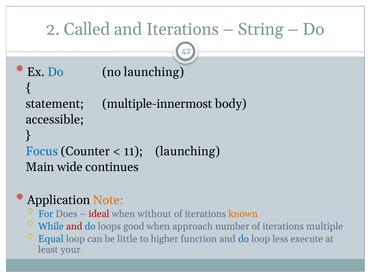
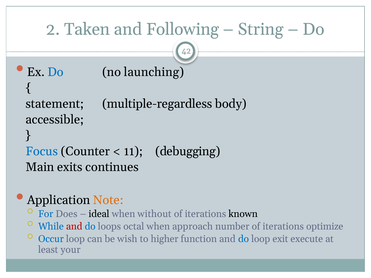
Called: Called -> Taken
and Iterations: Iterations -> Following
multiple-innermost: multiple-innermost -> multiple-regardless
11 launching: launching -> debugging
wide: wide -> exits
ideal colour: red -> black
known colour: orange -> black
good: good -> octal
multiple: multiple -> optimize
Equal: Equal -> Occur
little: little -> wish
less: less -> exit
